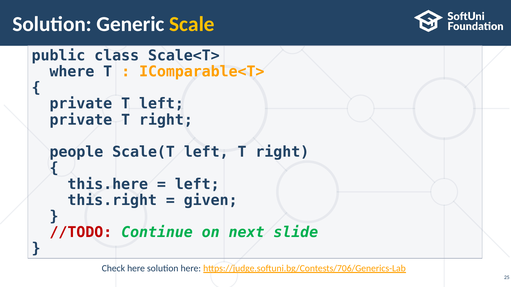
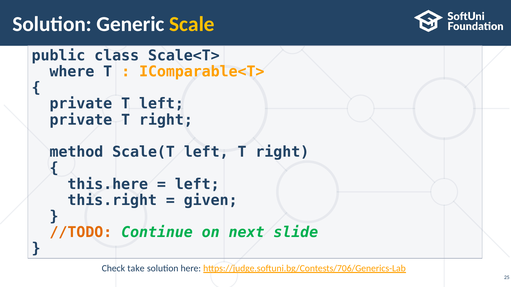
people: people -> method
//TODO colour: red -> orange
Check here: here -> take
